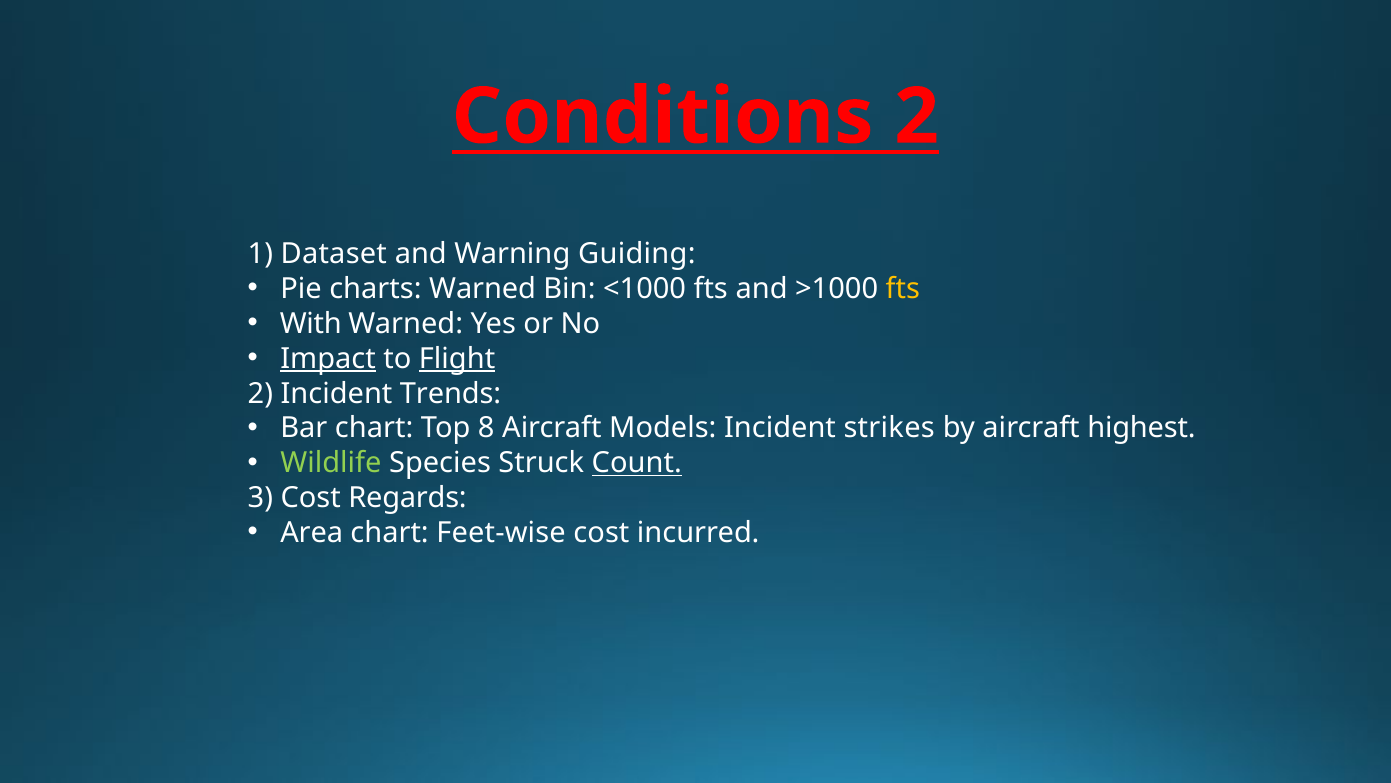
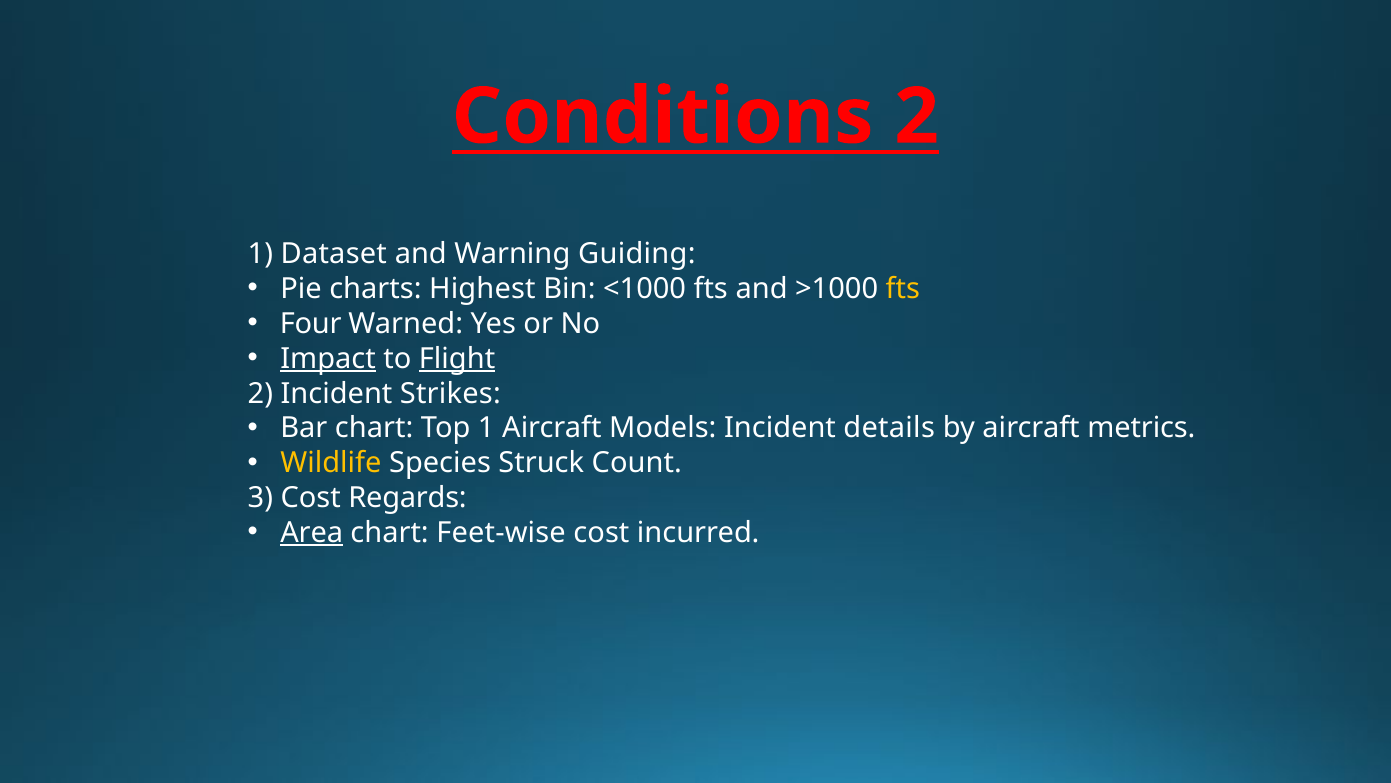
charts Warned: Warned -> Highest
With: With -> Four
Trends: Trends -> Strikes
Top 8: 8 -> 1
strikes: strikes -> details
highest: highest -> metrics
Wildlife colour: light green -> yellow
Count underline: present -> none
Area underline: none -> present
